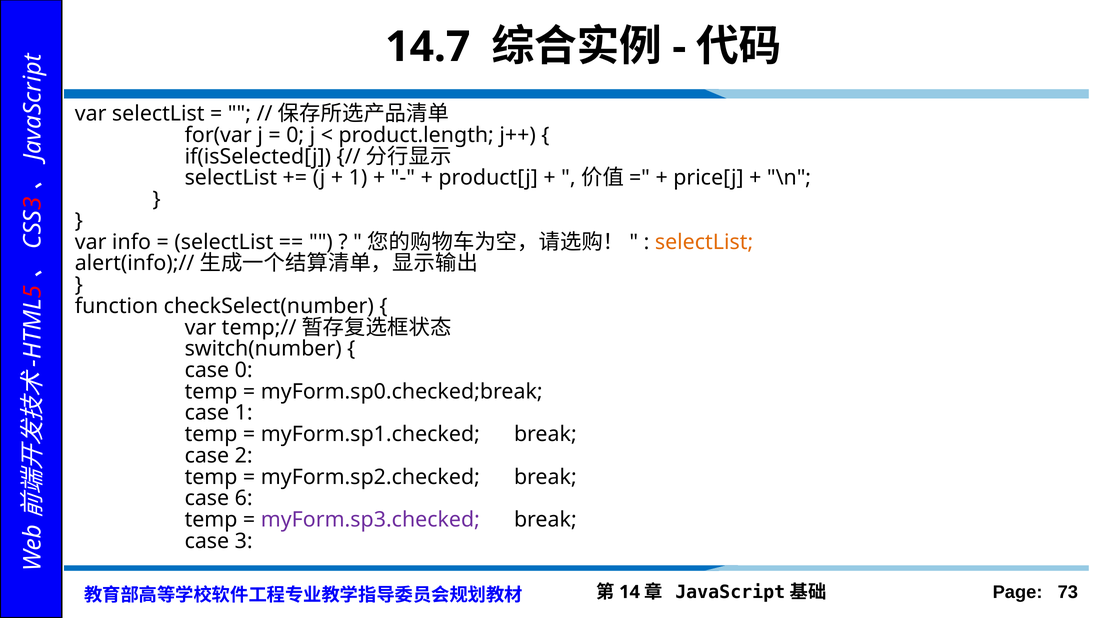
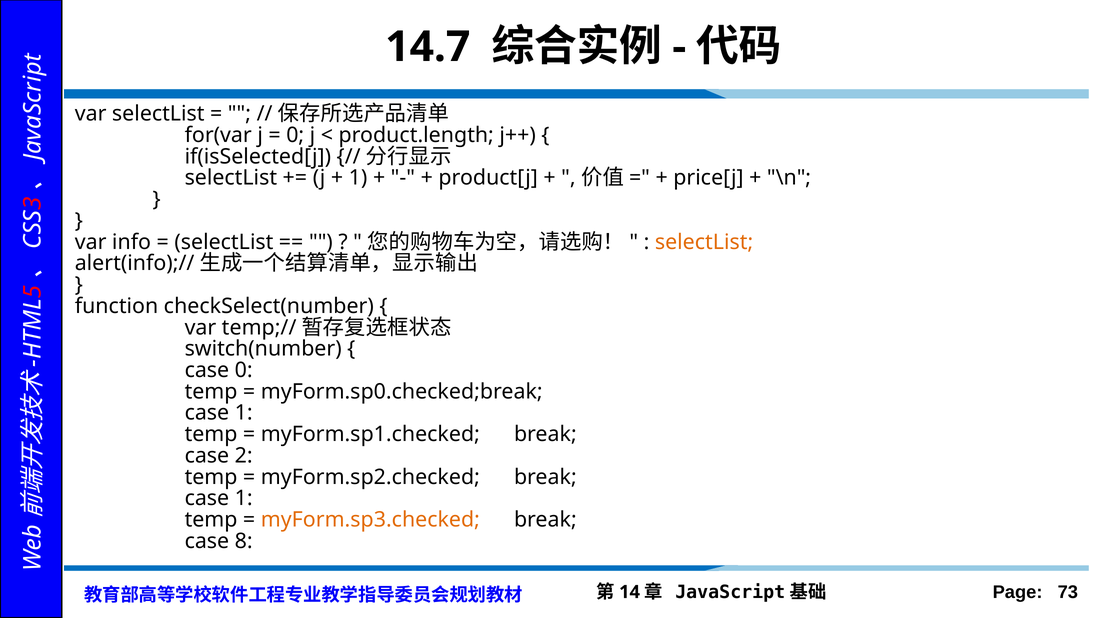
6 at (244, 498): 6 -> 1
myForm.sp3.checked colour: purple -> orange
case 3: 3 -> 8
